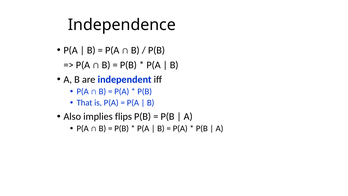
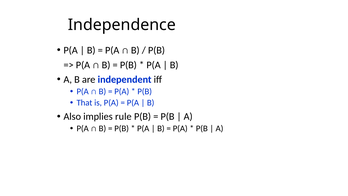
flips: flips -> rule
